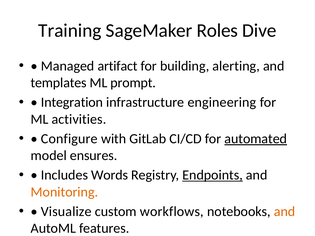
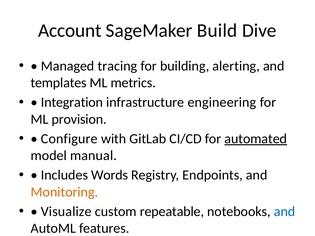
Training: Training -> Account
Roles: Roles -> Build
artifact: artifact -> tracing
prompt: prompt -> metrics
activities: activities -> provision
ensures: ensures -> manual
Endpoints underline: present -> none
workflows: workflows -> repeatable
and at (285, 212) colour: orange -> blue
